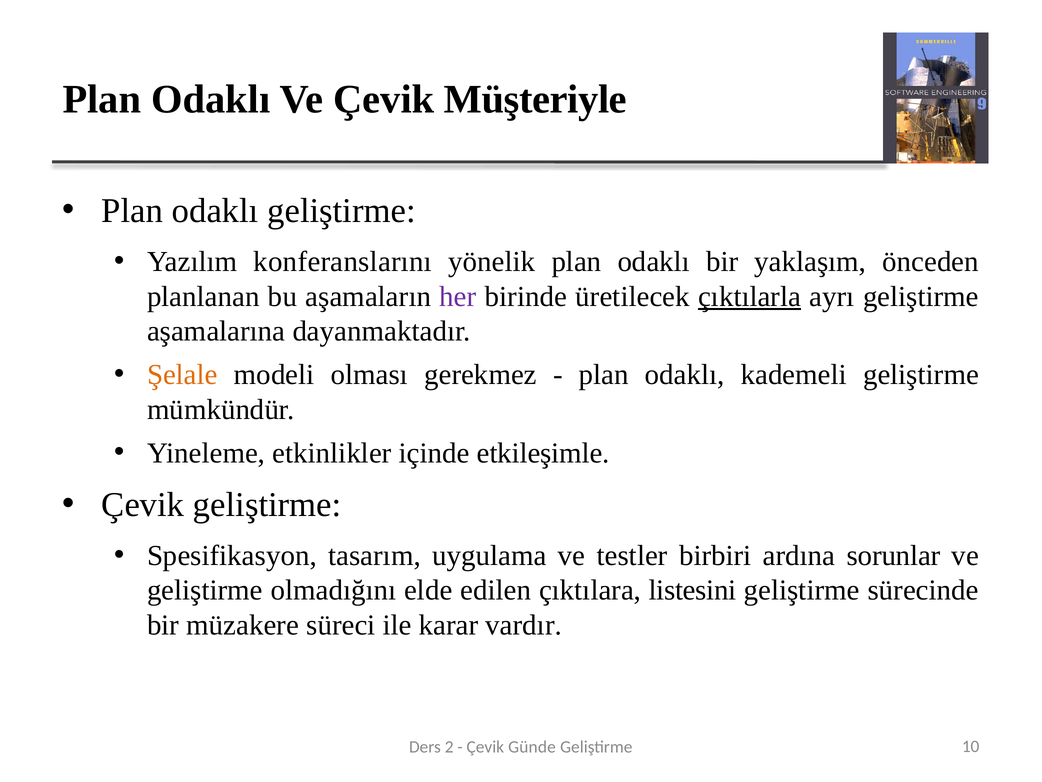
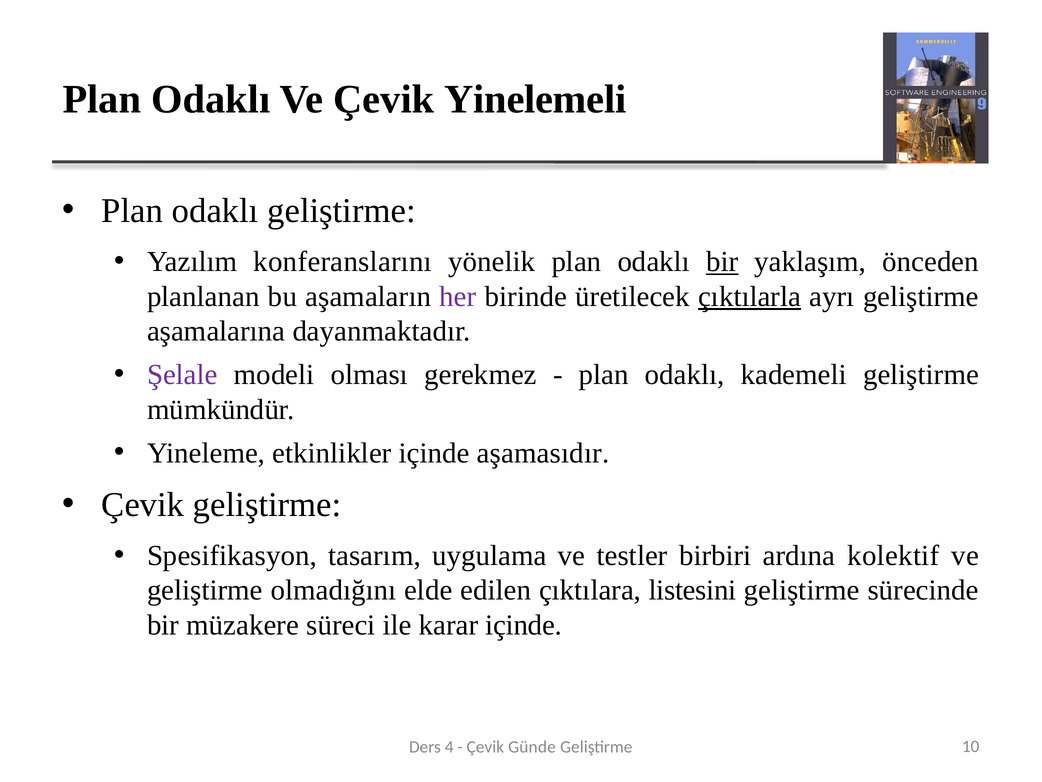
Müşteriyle: Müşteriyle -> Yinelemeli
bir at (722, 262) underline: none -> present
Şelale colour: orange -> purple
etkileşimle: etkileşimle -> aşamasıdır
sorunlar: sorunlar -> kolektif
karar vardır: vardır -> içinde
2: 2 -> 4
